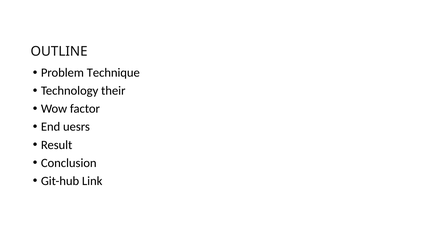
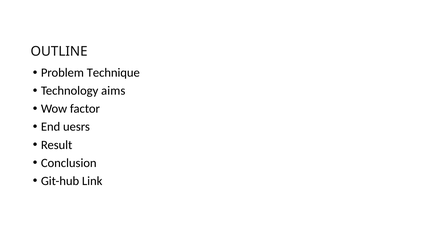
their: their -> aims
